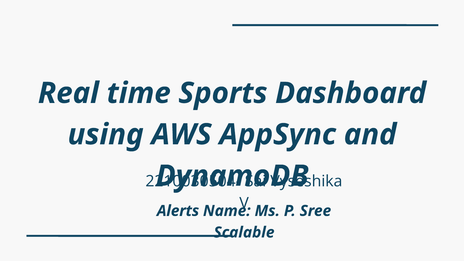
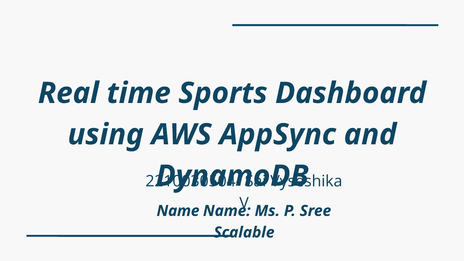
Alerts at (178, 211): Alerts -> Name
